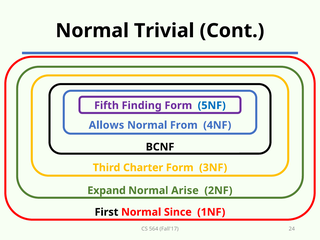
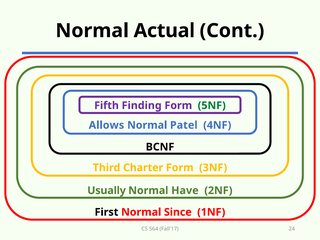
Trivial: Trivial -> Actual
5NF colour: blue -> green
From: From -> Patel
Expand: Expand -> Usually
Arise: Arise -> Have
